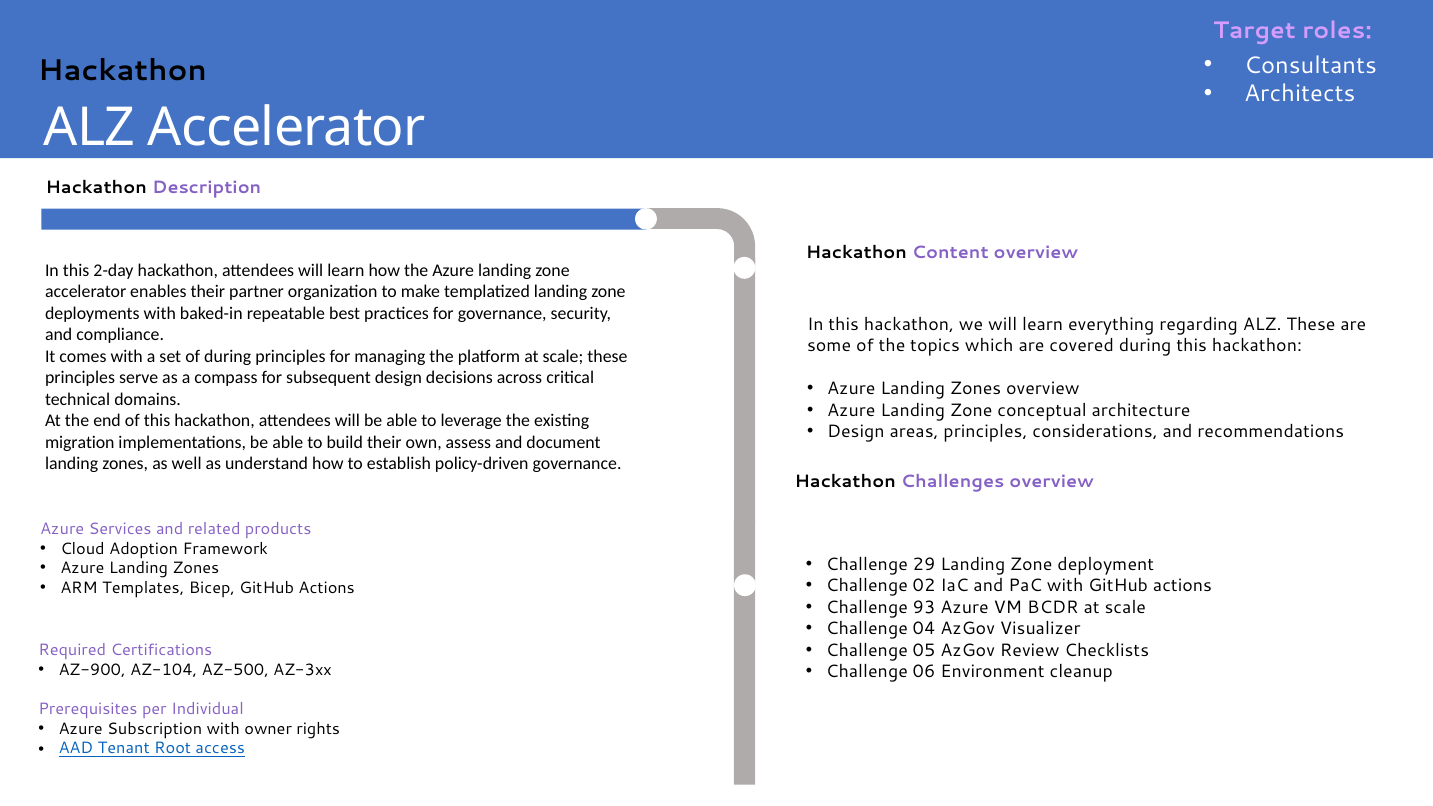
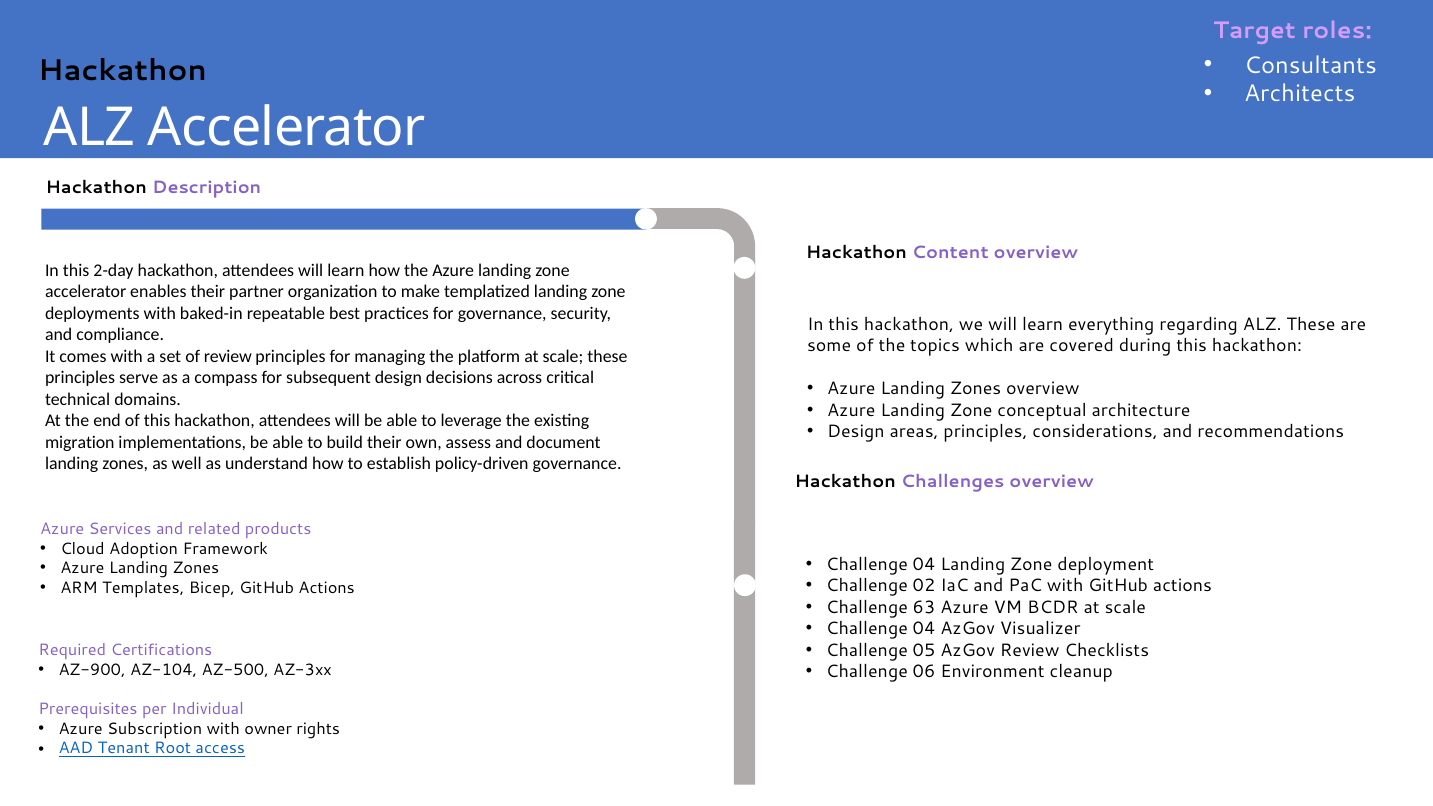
of during: during -> review
29 at (924, 564): 29 -> 04
93: 93 -> 63
